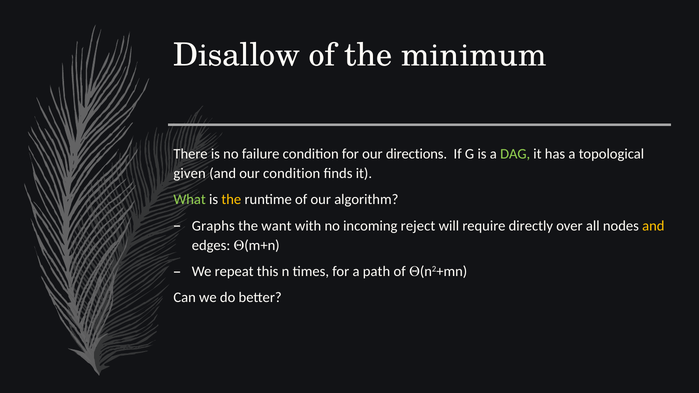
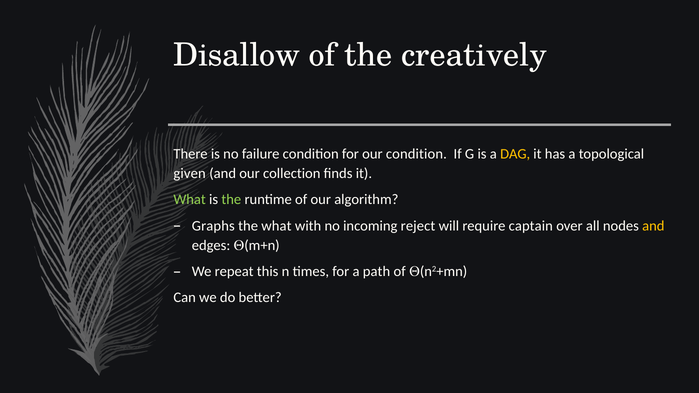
minimum: minimum -> creatively
our directions: directions -> condition
DAG colour: light green -> yellow
our condition: condition -> collection
the at (231, 200) colour: yellow -> light green
the want: want -> what
directly: directly -> captain
